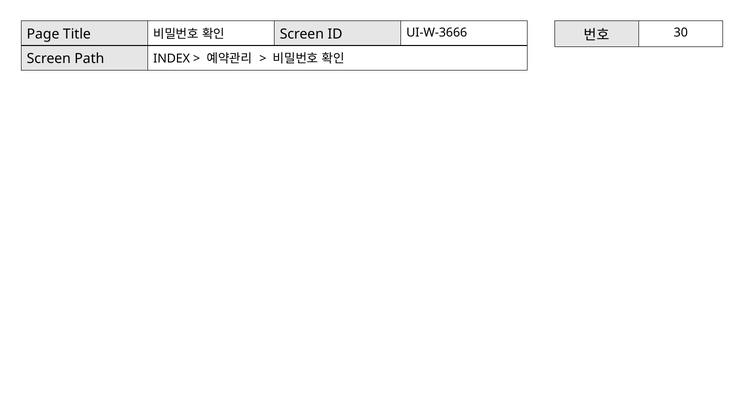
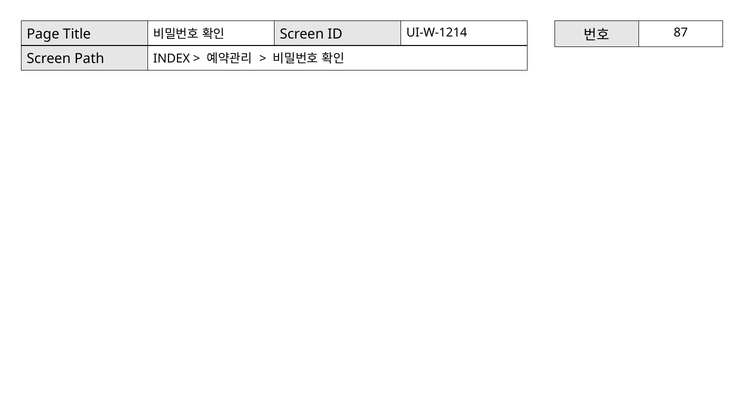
30: 30 -> 87
UI-W-3666: UI-W-3666 -> UI-W-1214
